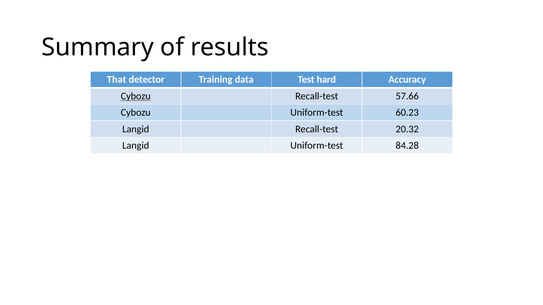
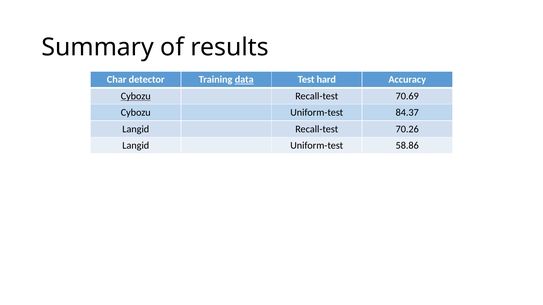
That: That -> Char
data underline: none -> present
57.66: 57.66 -> 70.69
60.23: 60.23 -> 84.37
20.32: 20.32 -> 70.26
84.28: 84.28 -> 58.86
